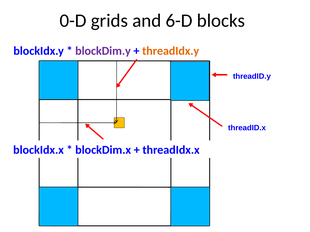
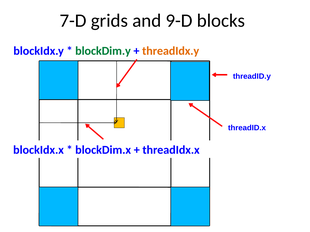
0-D: 0-D -> 7-D
6-D: 6-D -> 9-D
blockDim.y colour: purple -> green
